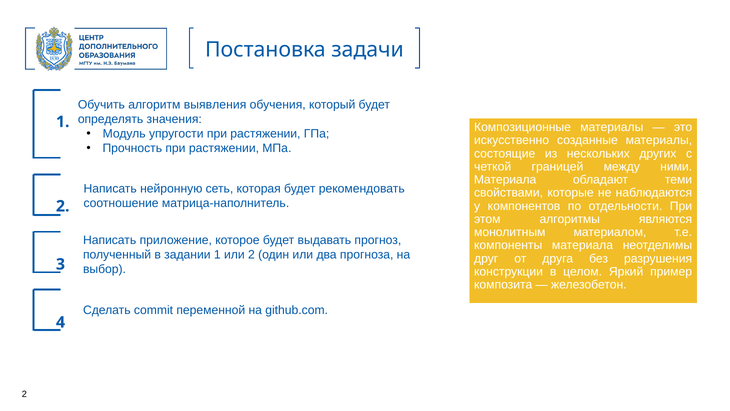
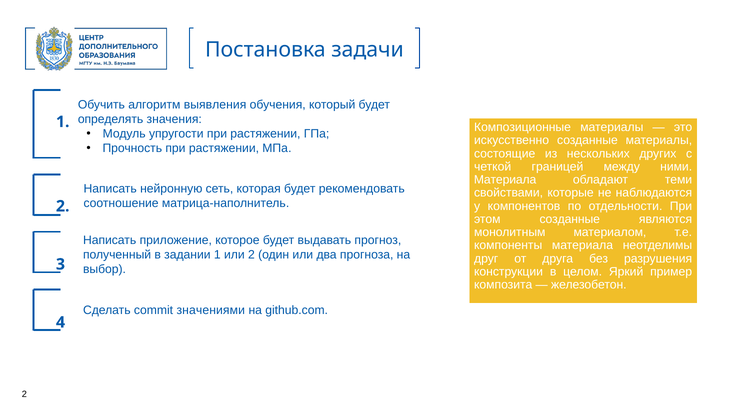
этом алгоритмы: алгоритмы -> созданные
переменной: переменной -> значениями
